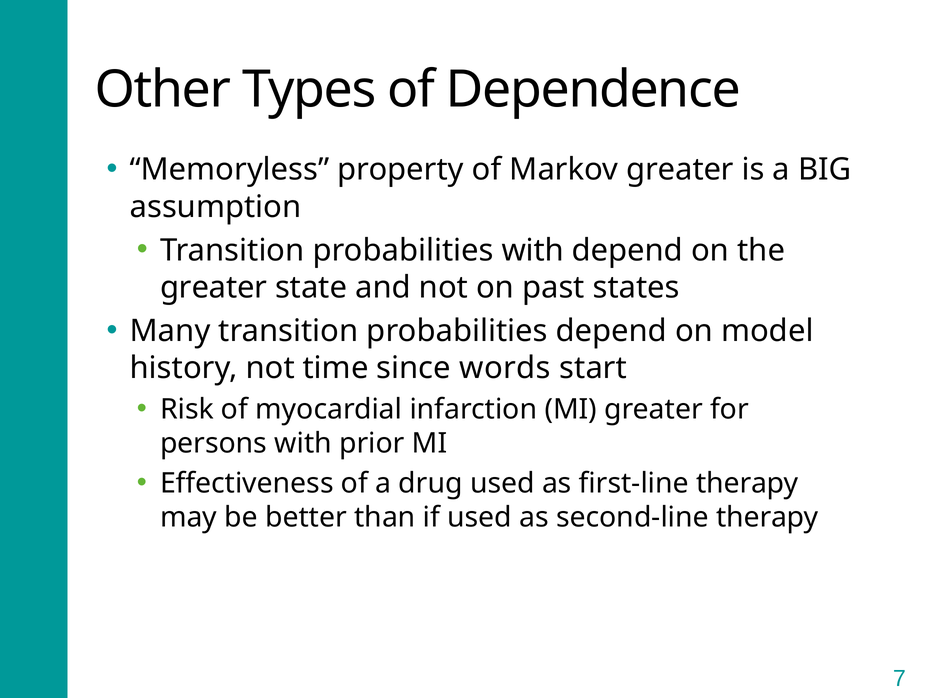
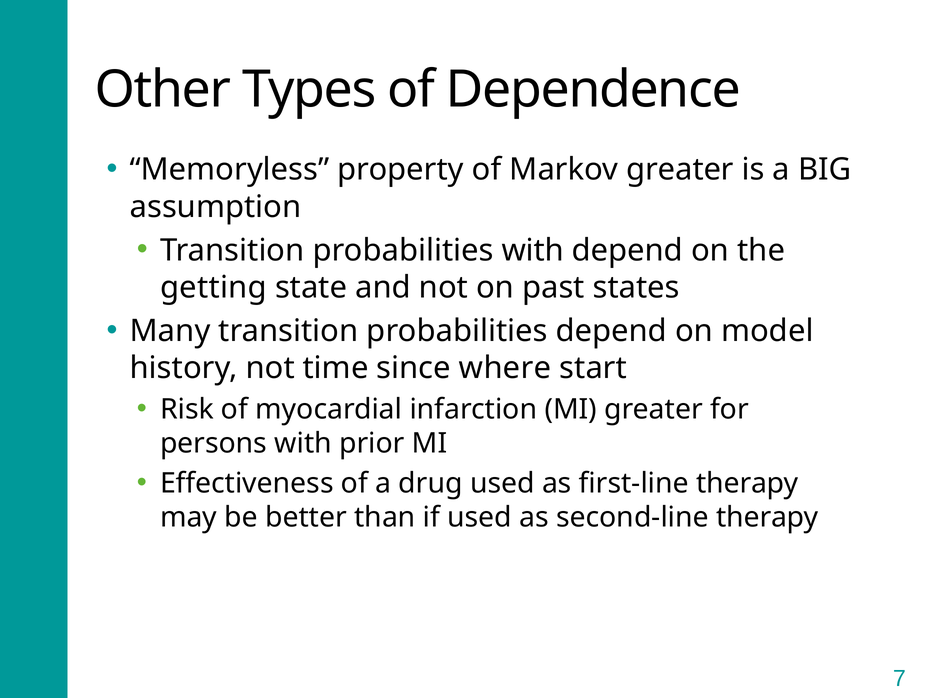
greater at (214, 288): greater -> getting
words: words -> where
